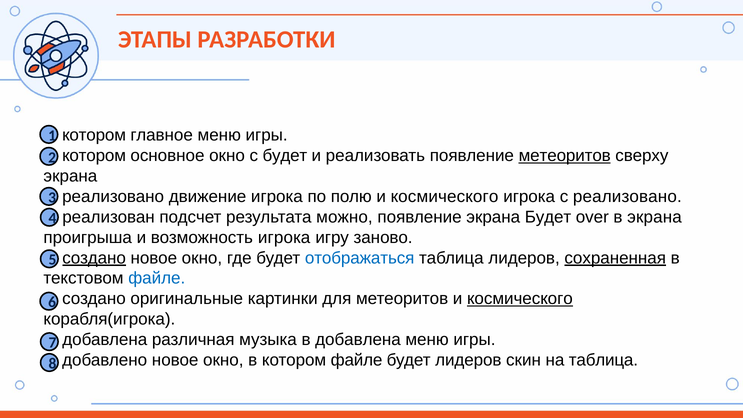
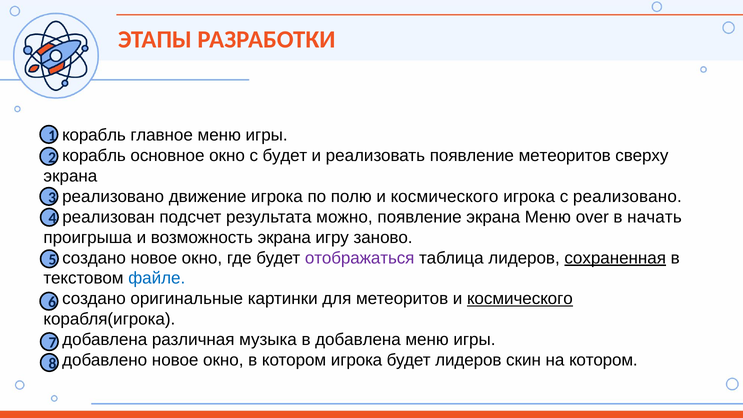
котором at (94, 135): котором -> корабль
котором at (94, 156): котором -> корабль
метеоритов at (565, 156) underline: present -> none
экрана Будет: Будет -> Меню
в экрана: экрана -> начать
возможность игрока: игрока -> экрана
создано at (94, 258) underline: present -> none
отображаться colour: blue -> purple
котором файле: файле -> игрока
на таблица: таблица -> котором
